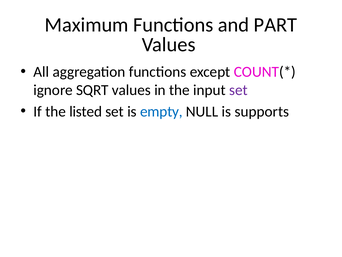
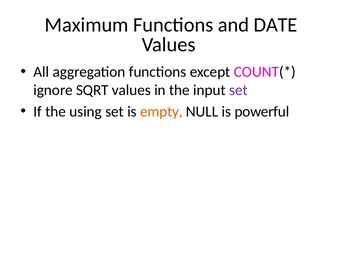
PART: PART -> DATE
listed: listed -> using
empty colour: blue -> orange
supports: supports -> powerful
